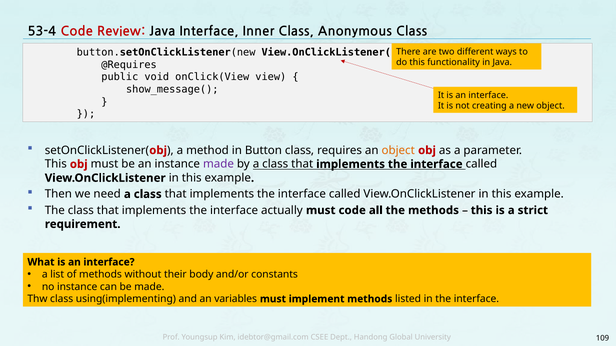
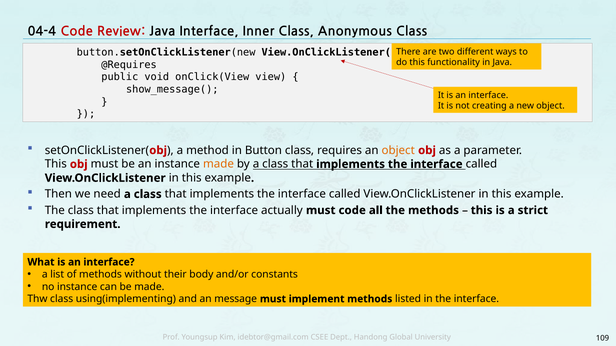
53-4: 53-4 -> 04-4
made at (218, 164) colour: purple -> orange
variables: variables -> message
